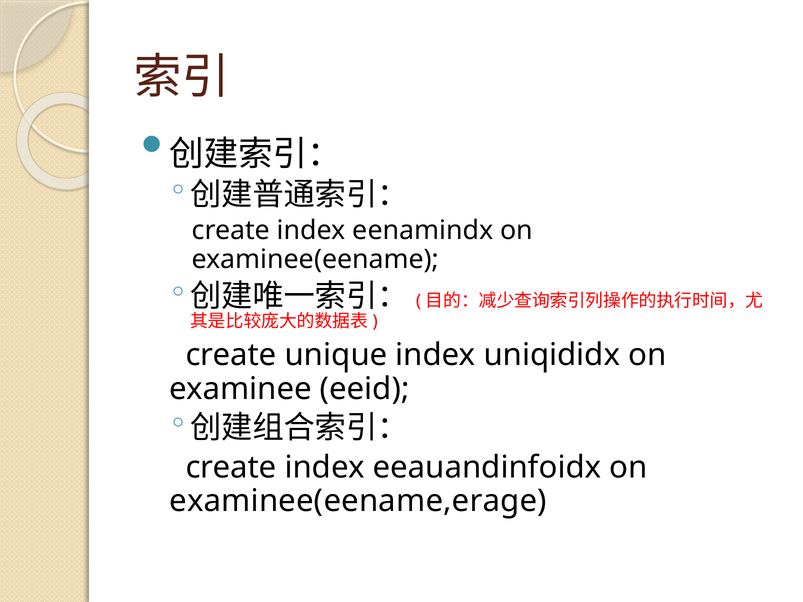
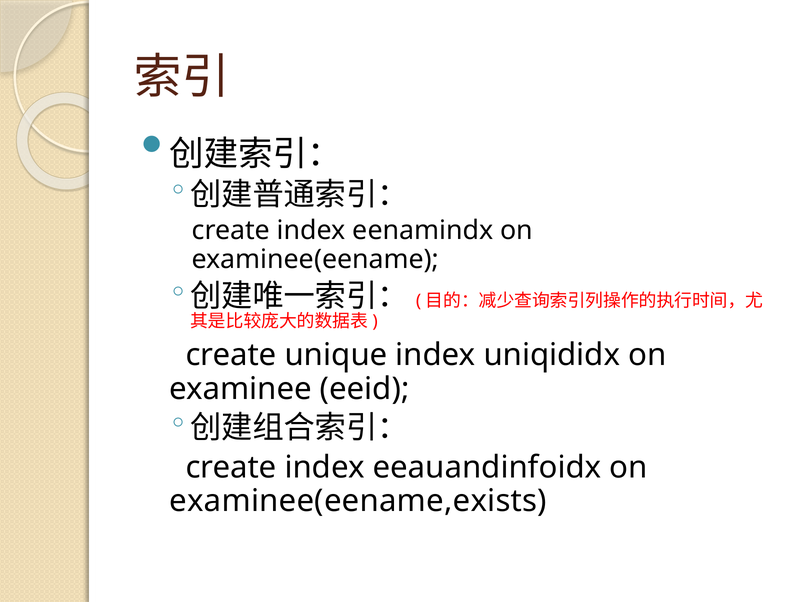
examinee(eename,erage: examinee(eename,erage -> examinee(eename,exists
